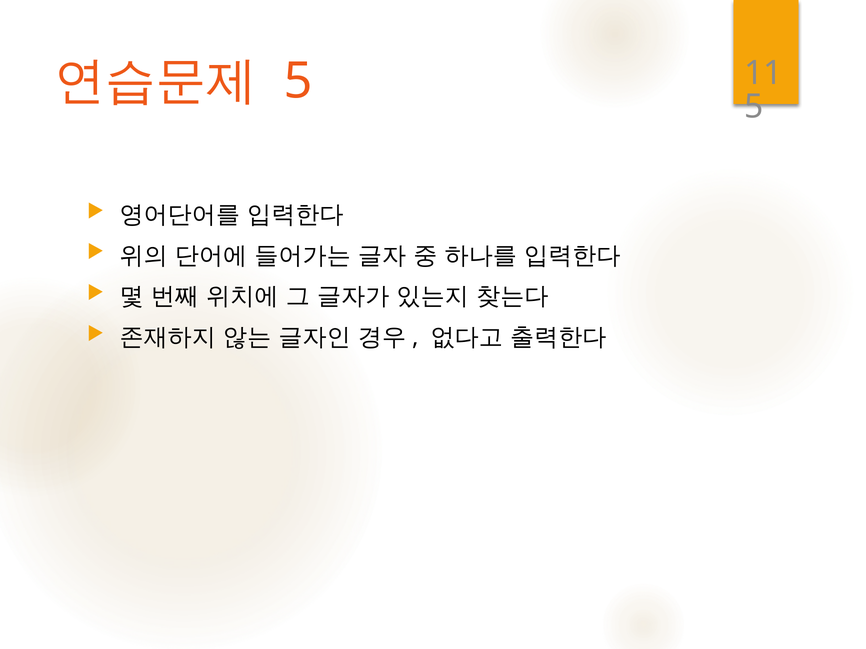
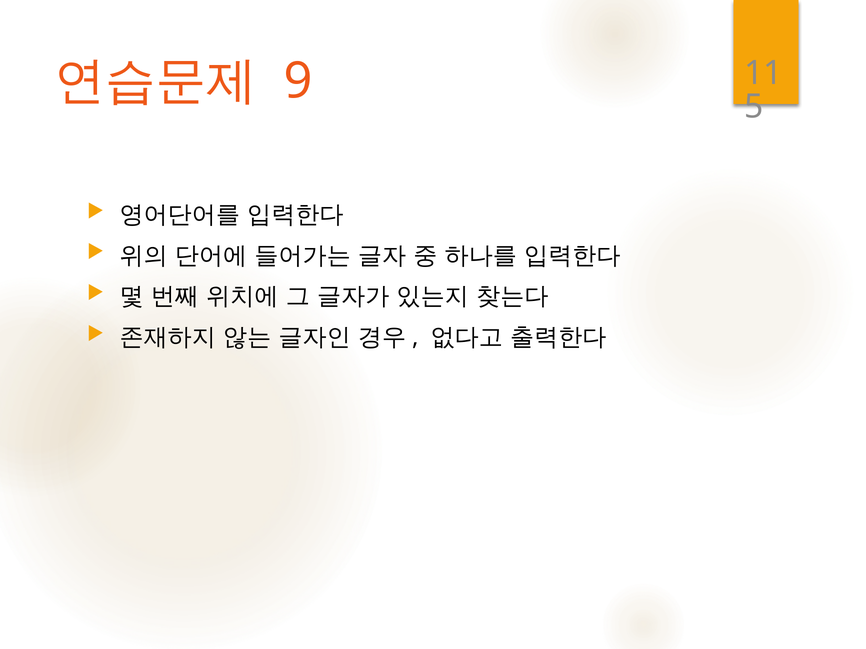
5 at (298, 81): 5 -> 9
